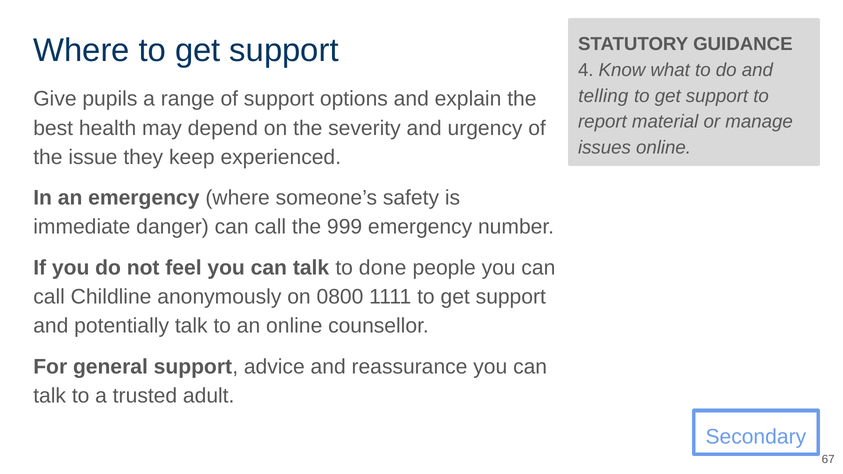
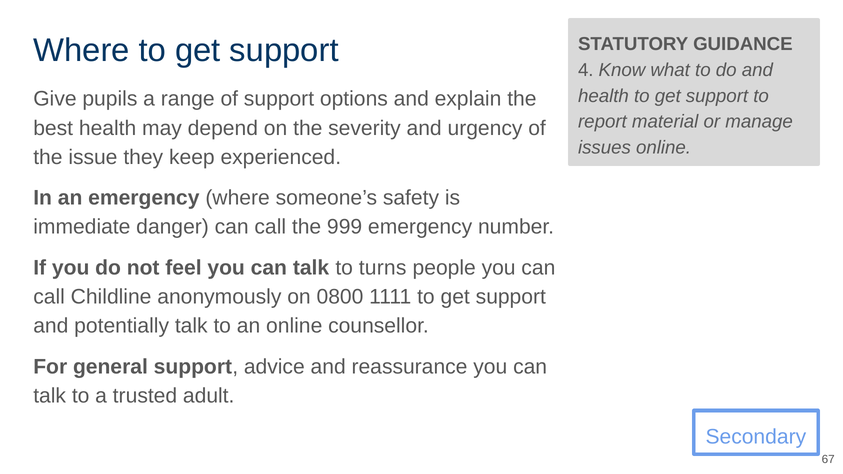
telling at (603, 96): telling -> health
done: done -> turns
